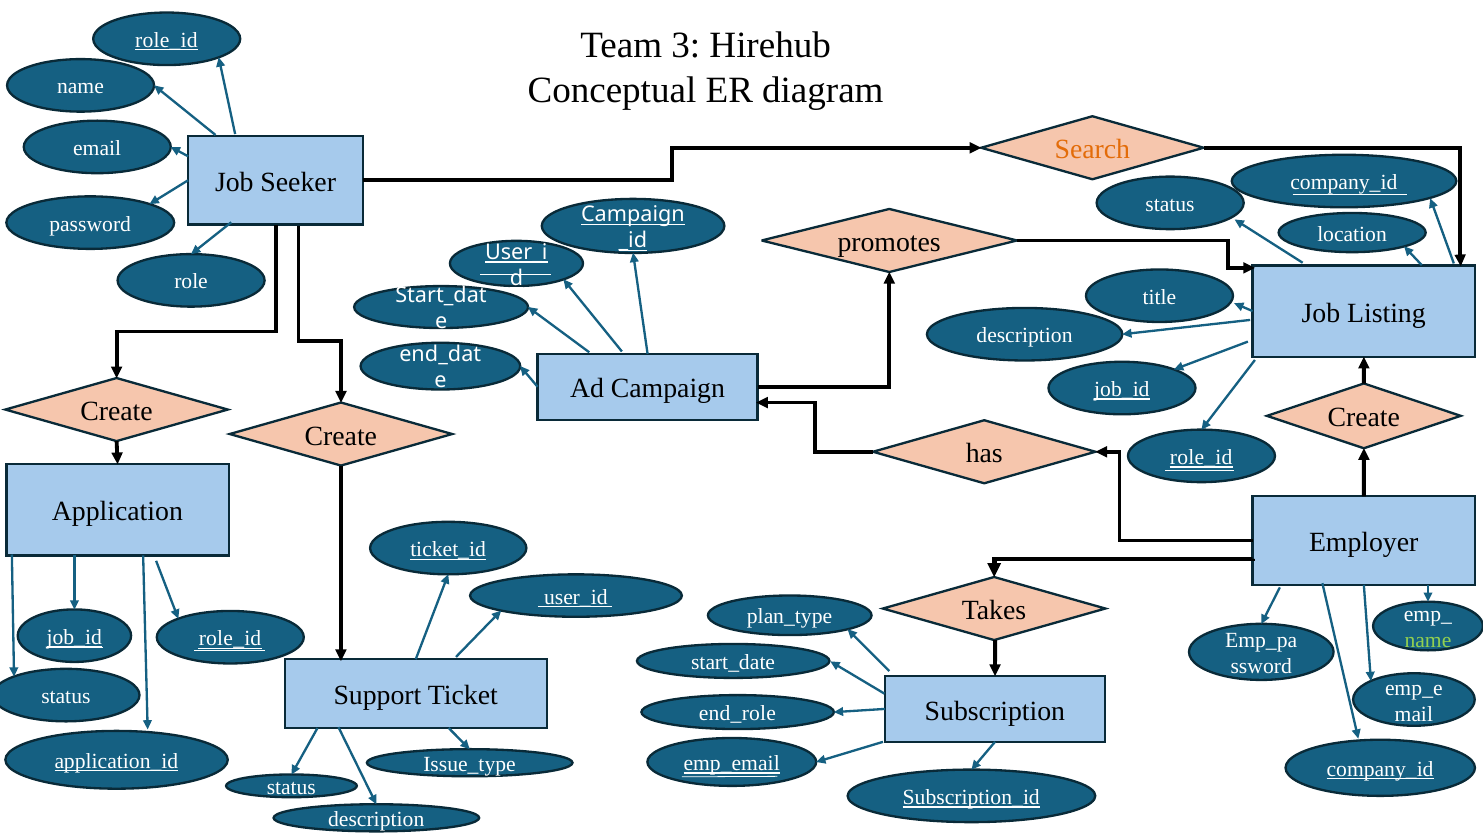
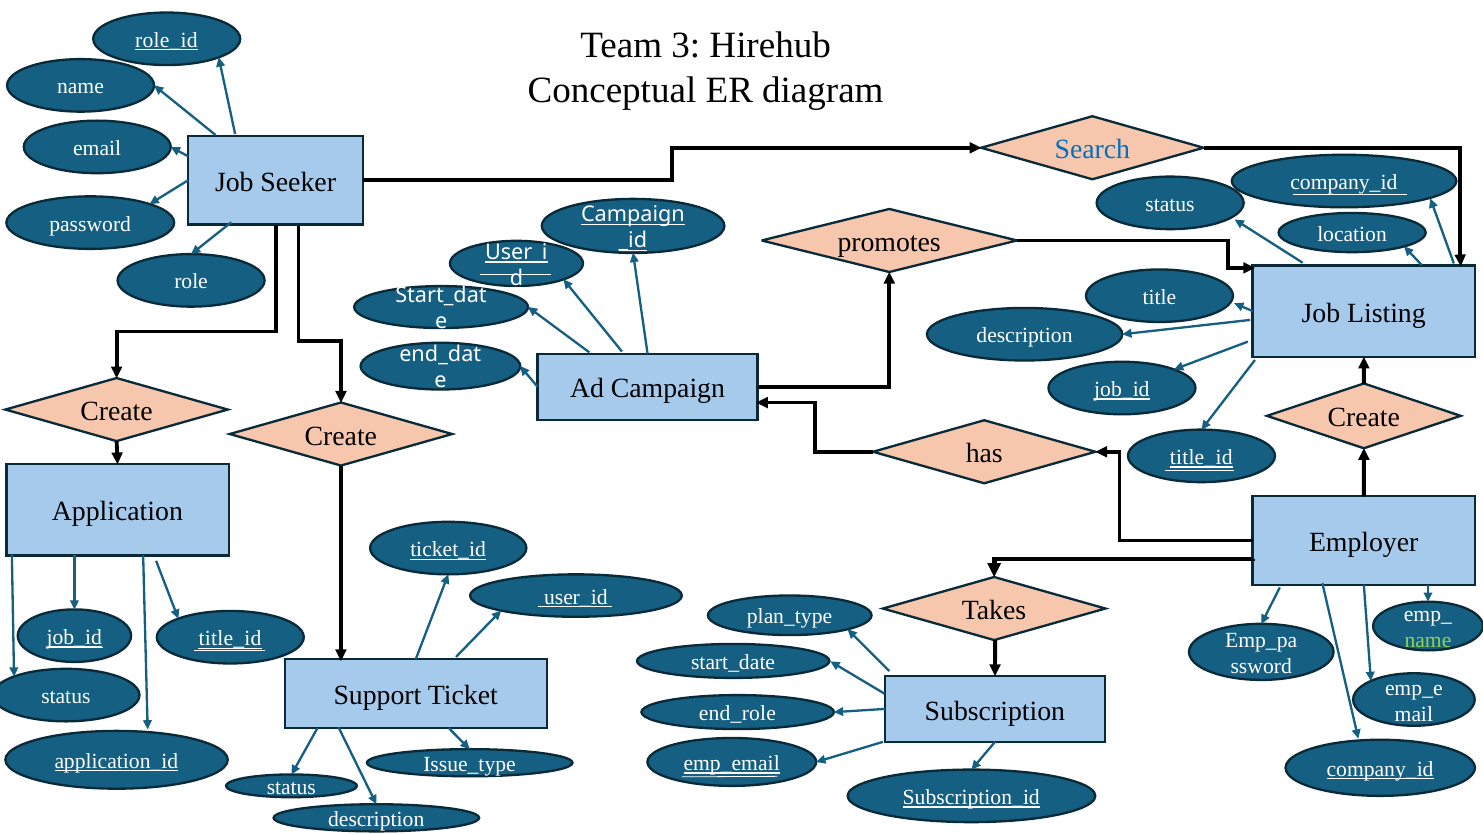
Search colour: orange -> blue
role_id at (1201, 457): role_id -> title_id
role_id at (230, 639): role_id -> title_id
